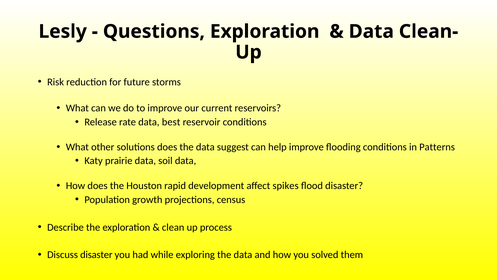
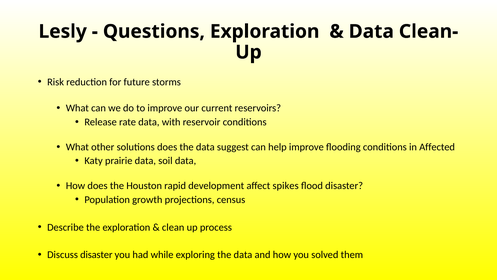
best: best -> with
Patterns: Patterns -> Affected
